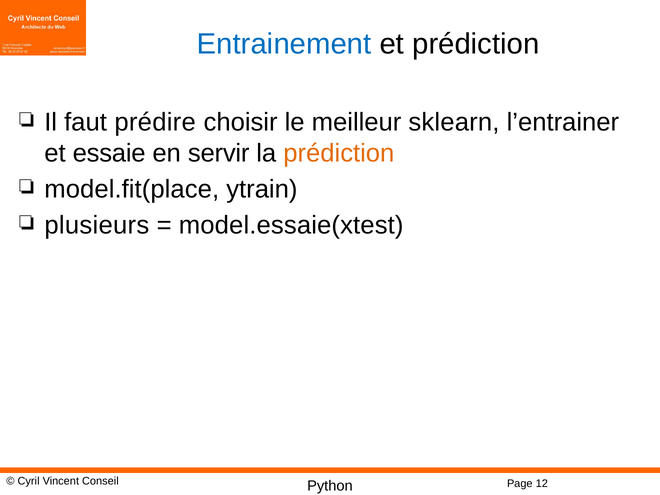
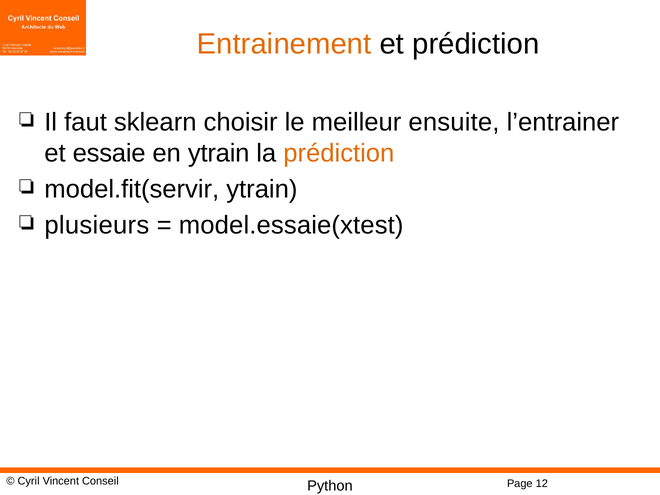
Entrainement colour: blue -> orange
prédire: prédire -> sklearn
sklearn: sklearn -> ensuite
en servir: servir -> ytrain
model.fit(place: model.fit(place -> model.fit(servir
